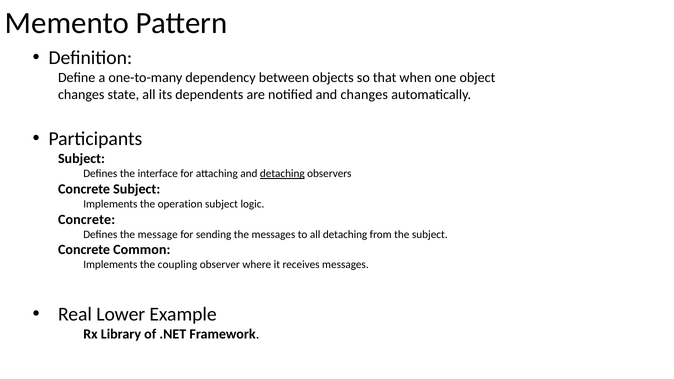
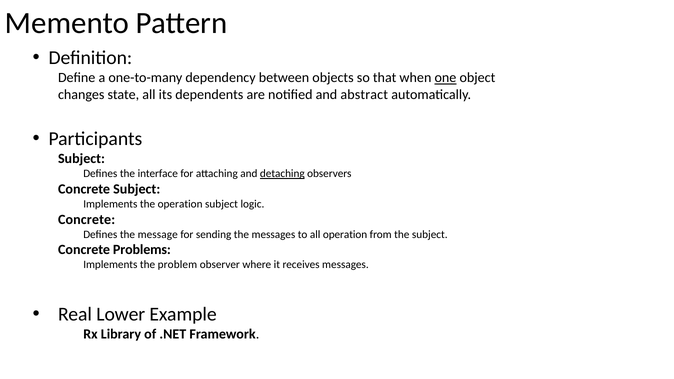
one underline: none -> present
and changes: changes -> abstract
all detaching: detaching -> operation
Common: Common -> Problems
coupling: coupling -> problem
